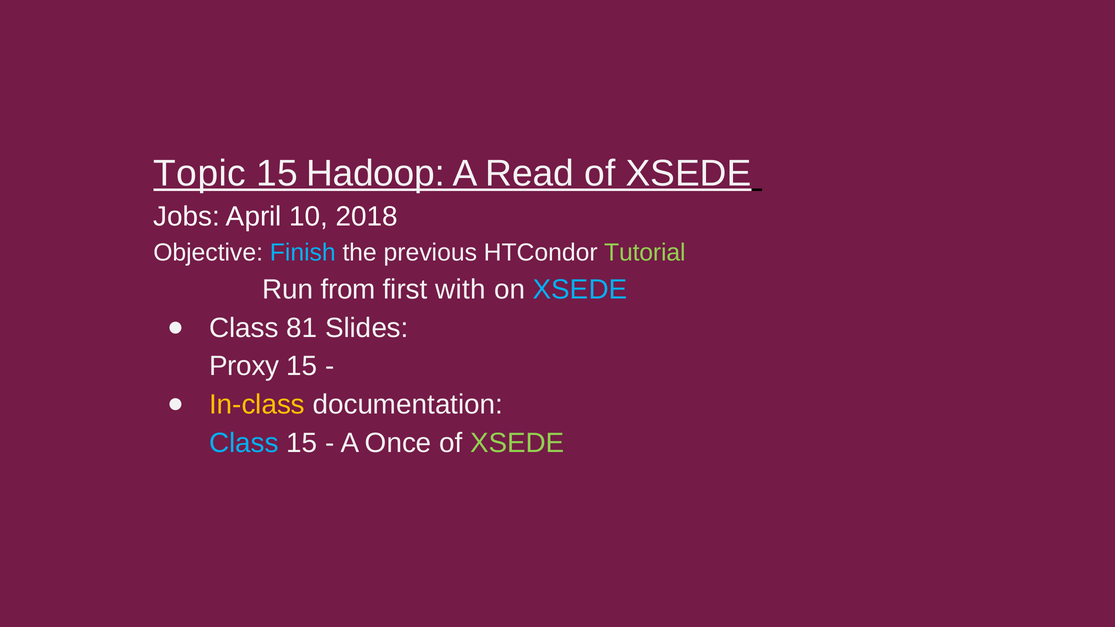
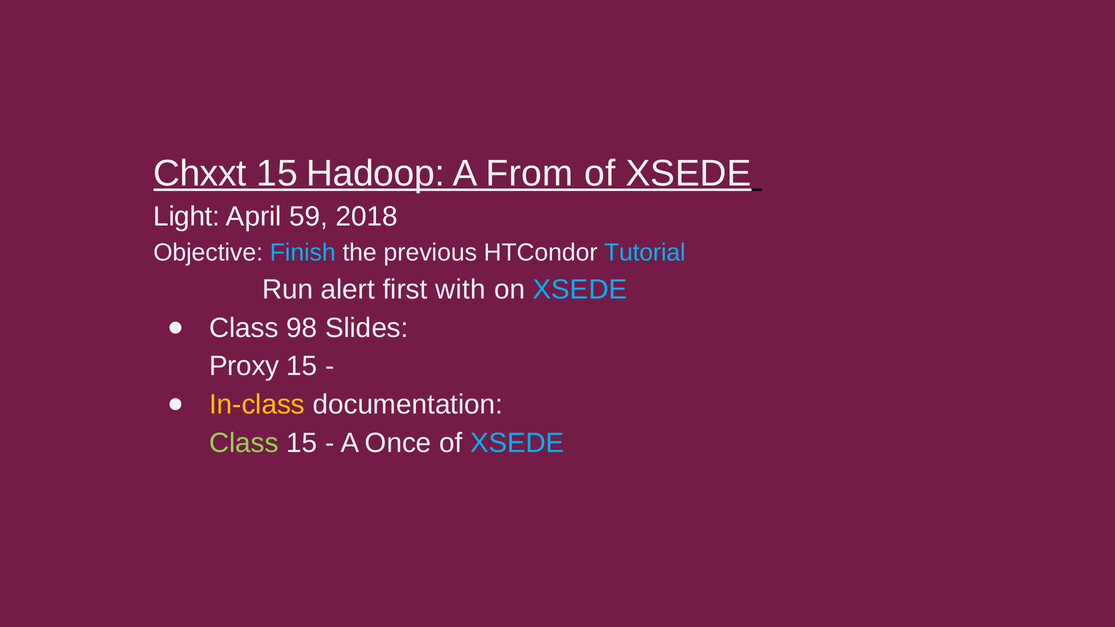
Topic: Topic -> Chxxt
Read: Read -> From
Jobs: Jobs -> Light
10: 10 -> 59
Tutorial colour: light green -> light blue
from: from -> alert
81: 81 -> 98
Class at (244, 443) colour: light blue -> light green
XSEDE at (517, 443) colour: light green -> light blue
